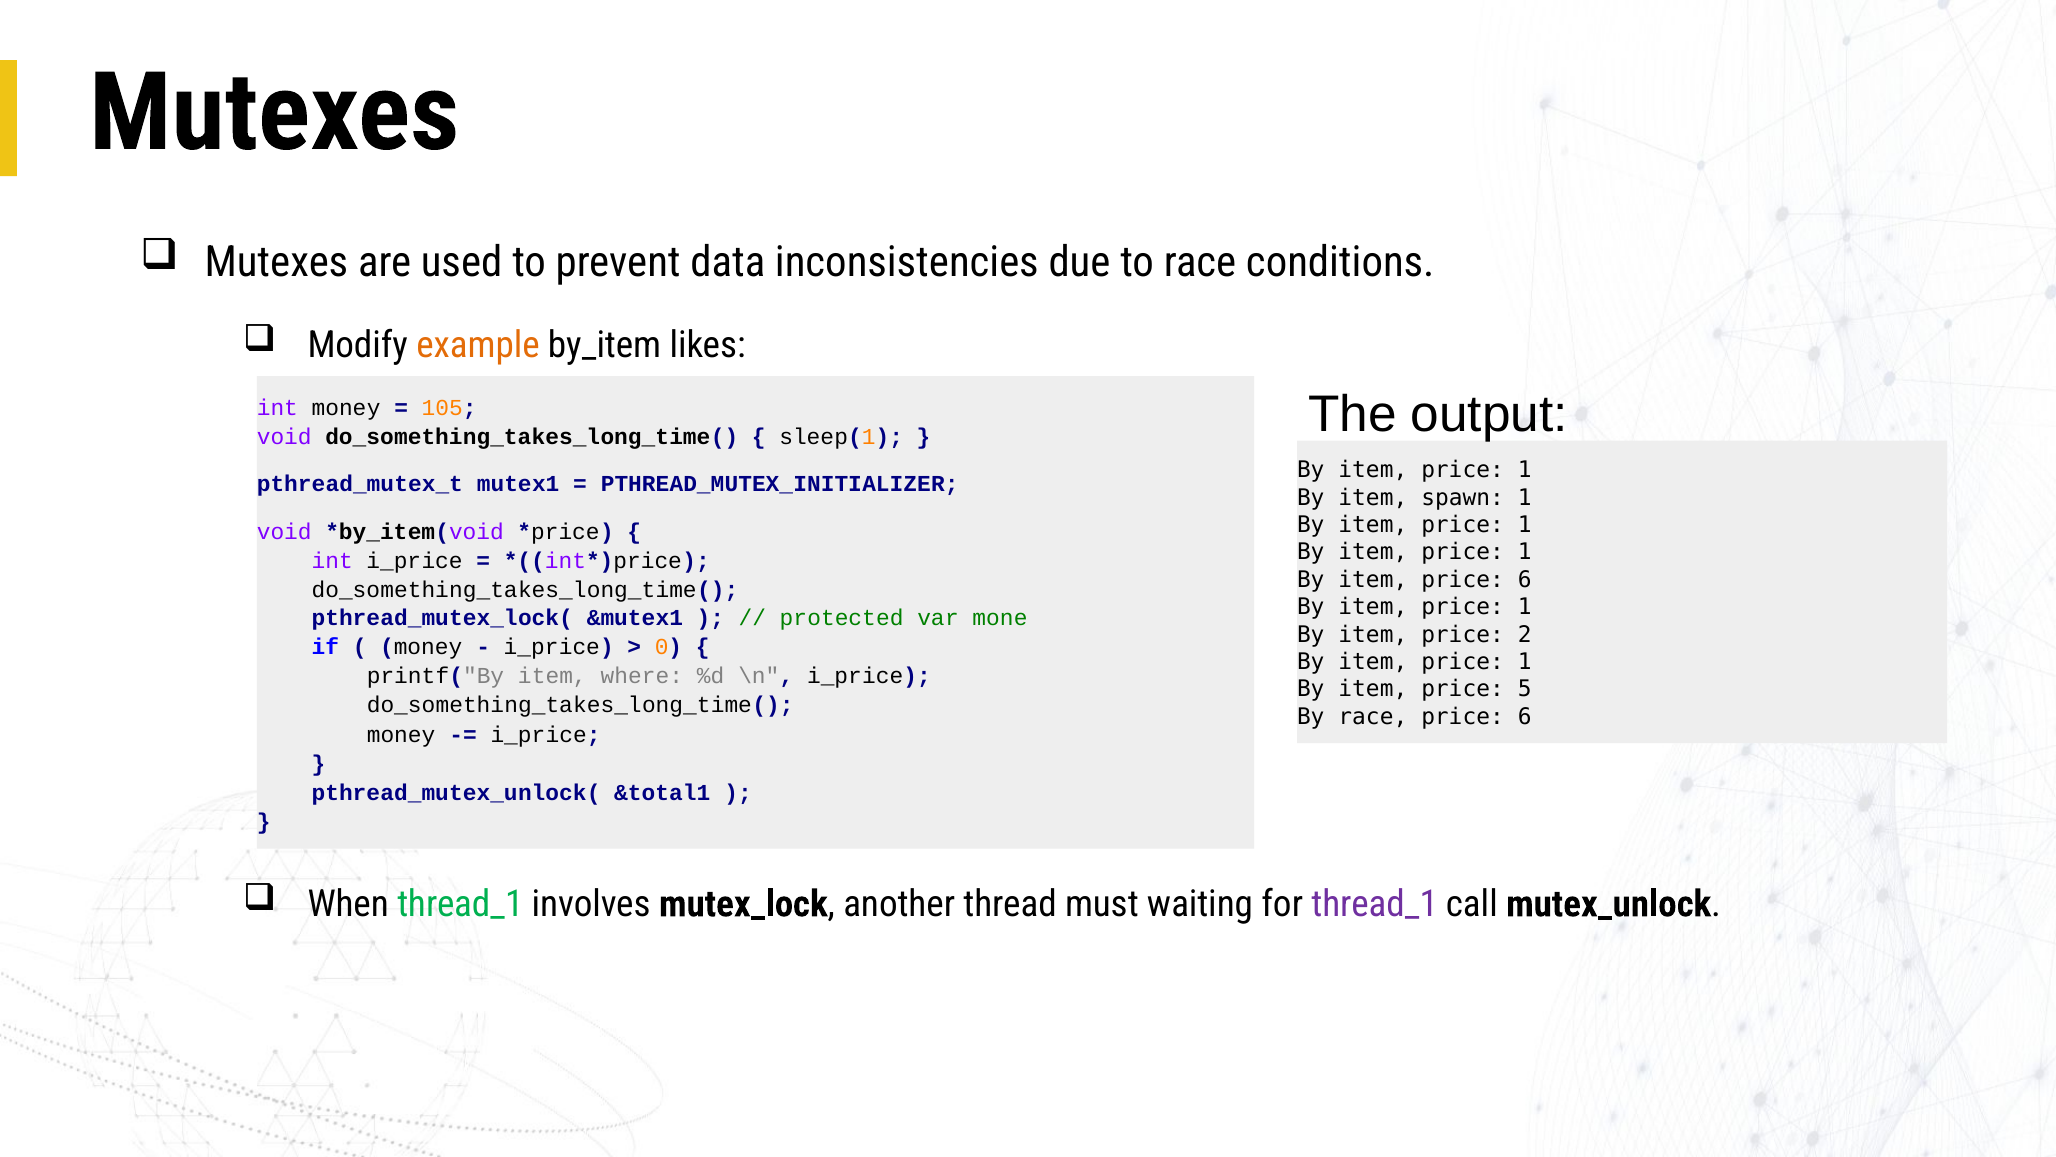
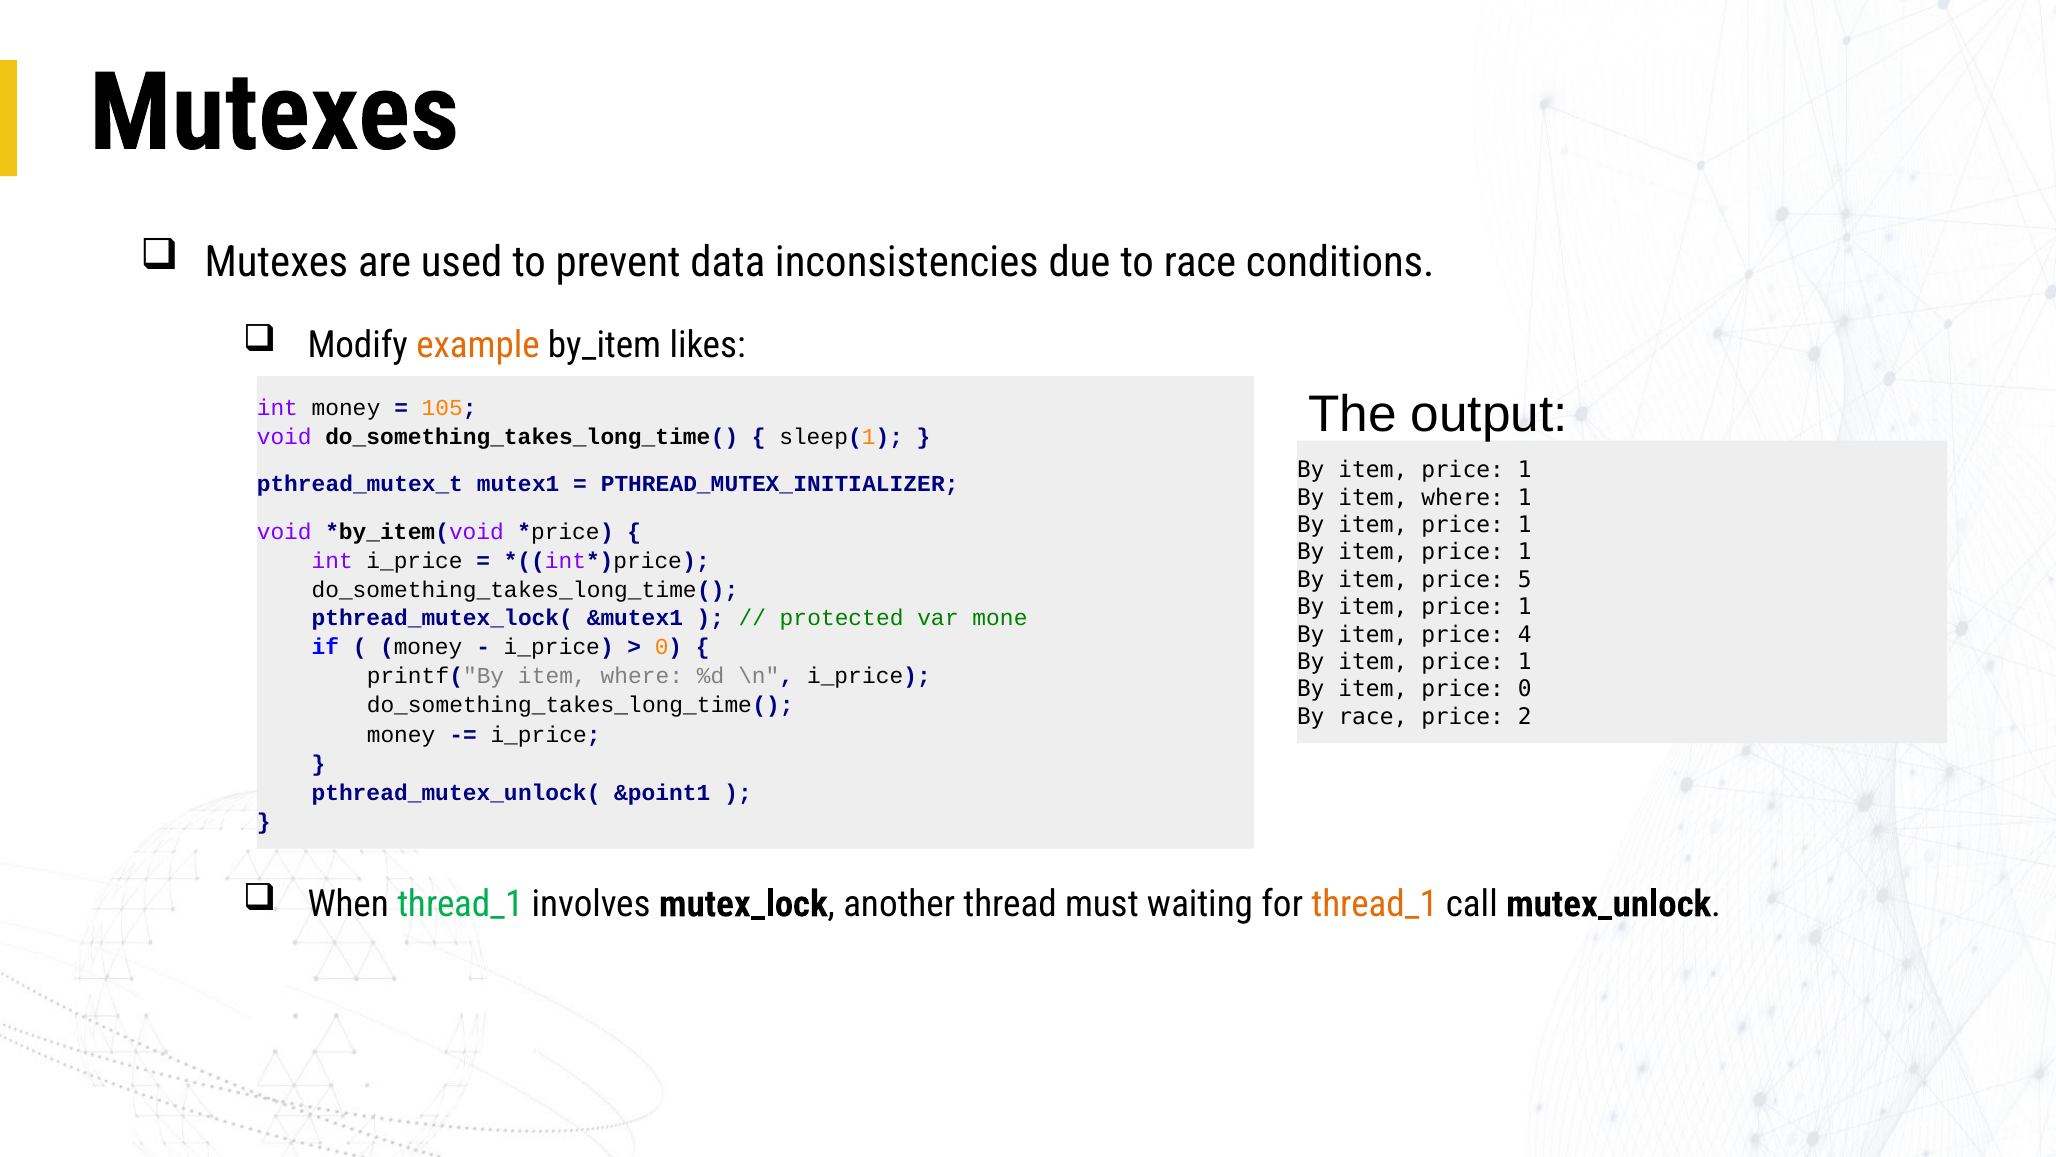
By item spawn: spawn -> where
item price 6: 6 -> 5
2: 2 -> 4
price 5: 5 -> 0
6 at (1525, 716): 6 -> 2
&total1: &total1 -> &point1
thread_1 at (1375, 904) colour: purple -> orange
